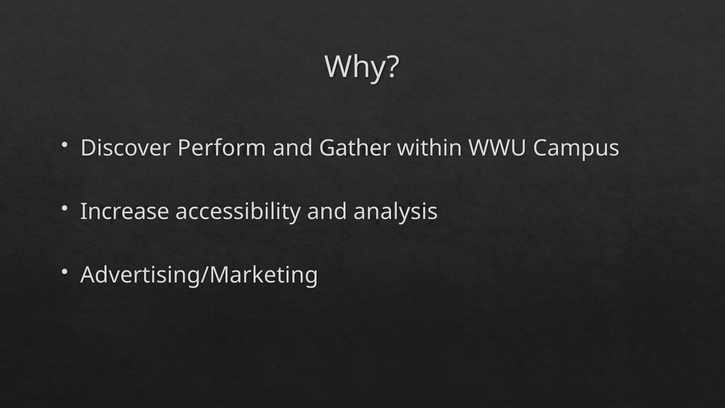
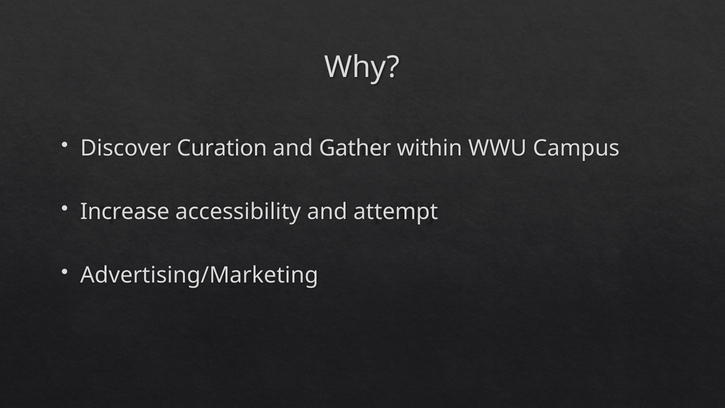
Perform: Perform -> Curation
analysis: analysis -> attempt
